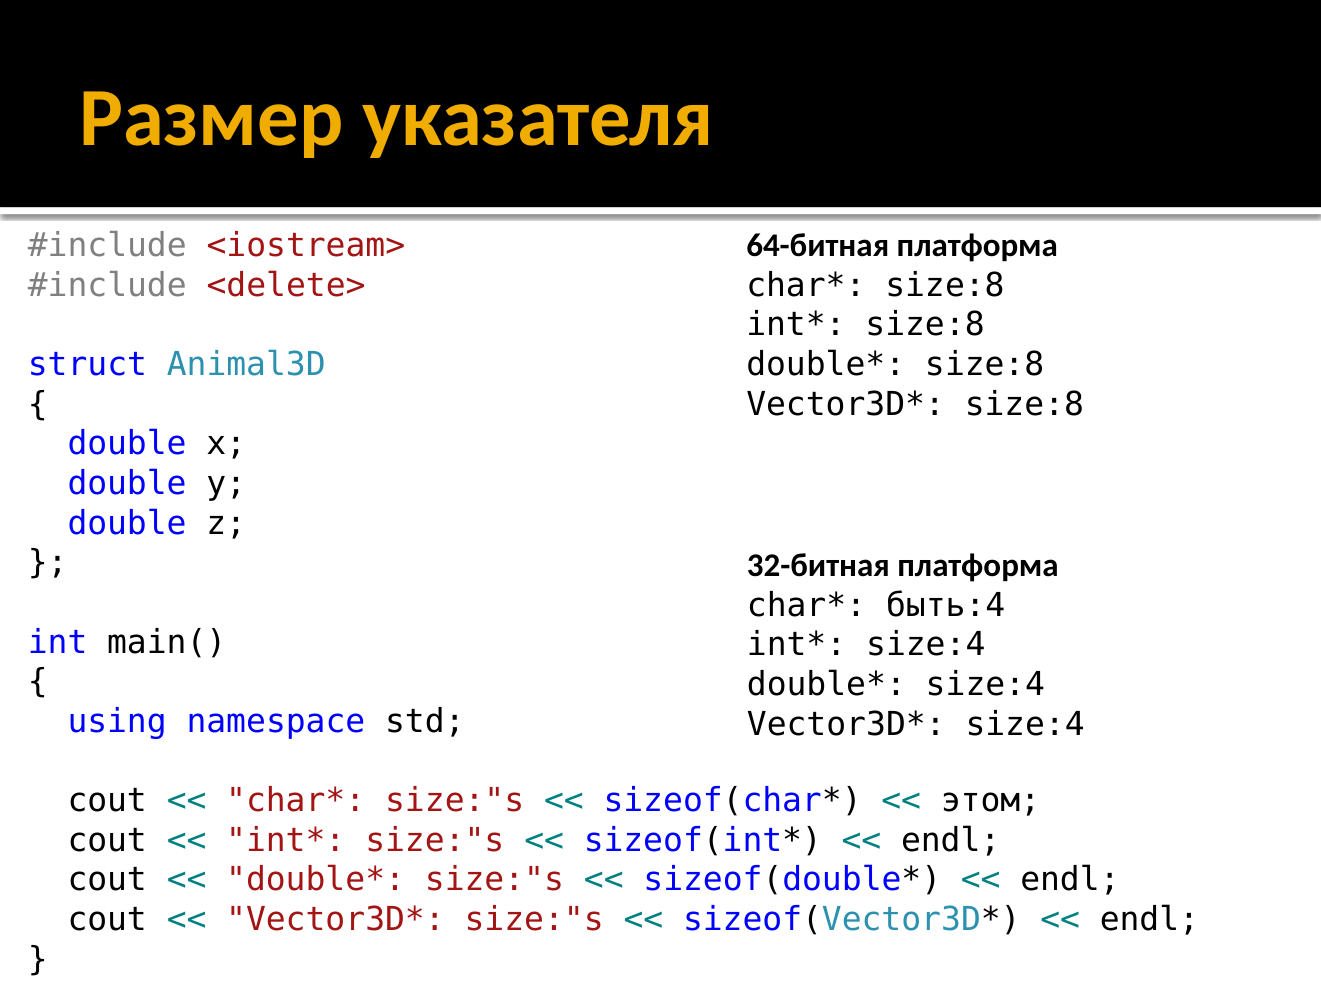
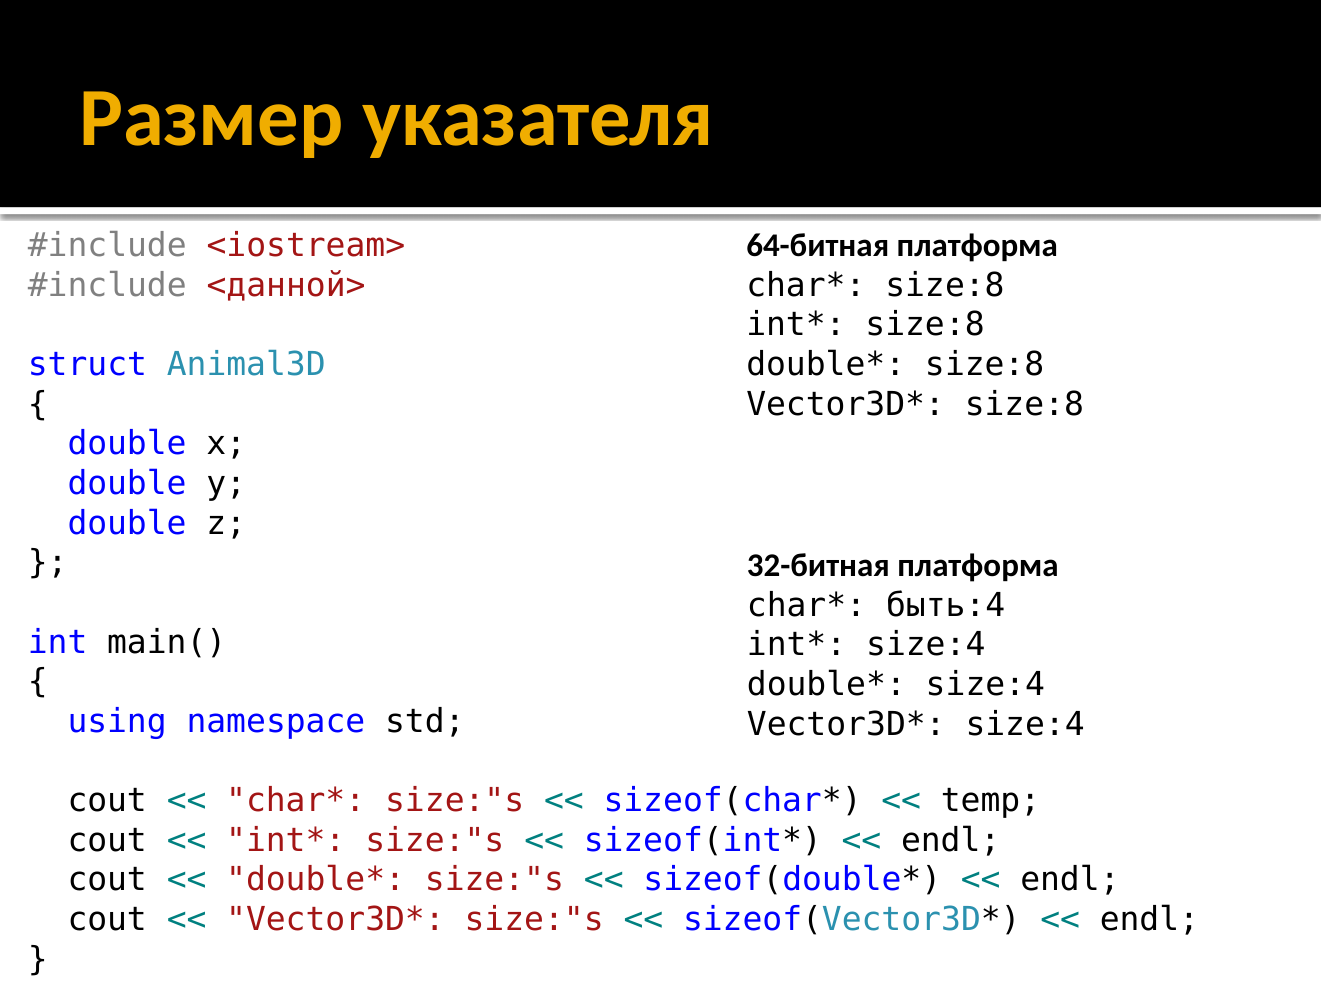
<delete>: <delete> -> <данной>
этом: этом -> temp
